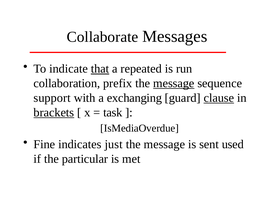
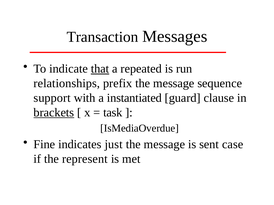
Collaborate: Collaborate -> Transaction
collaboration: collaboration -> relationships
message at (174, 84) underline: present -> none
exchanging: exchanging -> instantiated
clause underline: present -> none
used: used -> case
particular: particular -> represent
